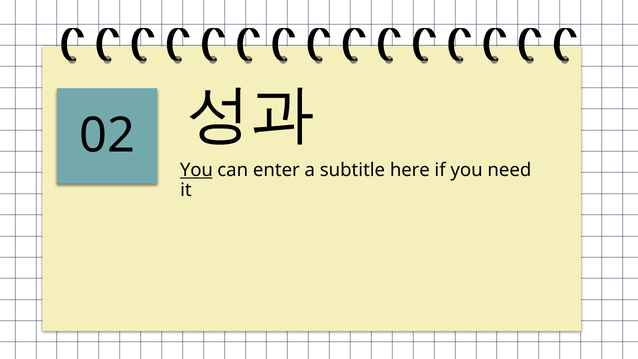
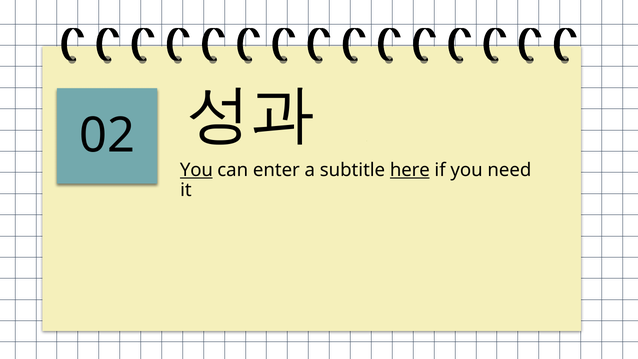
here underline: none -> present
